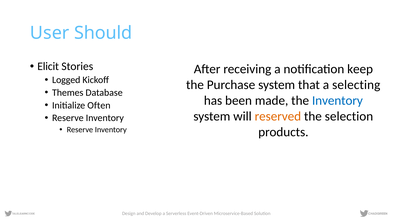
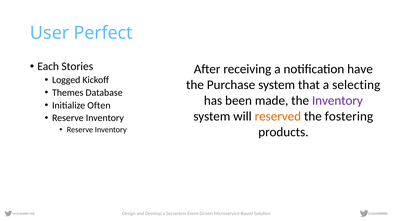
Should: Should -> Perfect
Elicit: Elicit -> Each
keep: keep -> have
Inventory at (337, 101) colour: blue -> purple
selection: selection -> fostering
